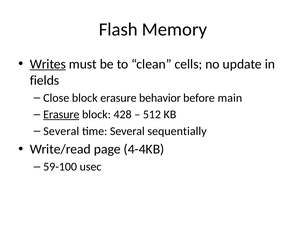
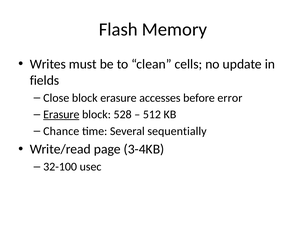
Writes underline: present -> none
behavior: behavior -> accesses
main: main -> error
428: 428 -> 528
Several at (61, 131): Several -> Chance
4-4KB: 4-4KB -> 3-4KB
59-100: 59-100 -> 32-100
